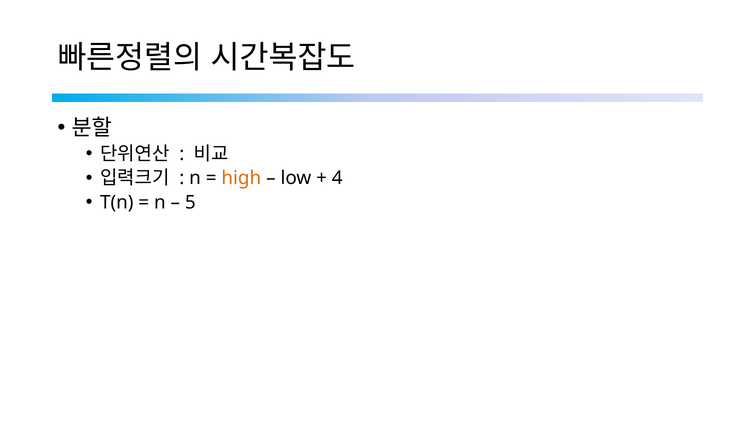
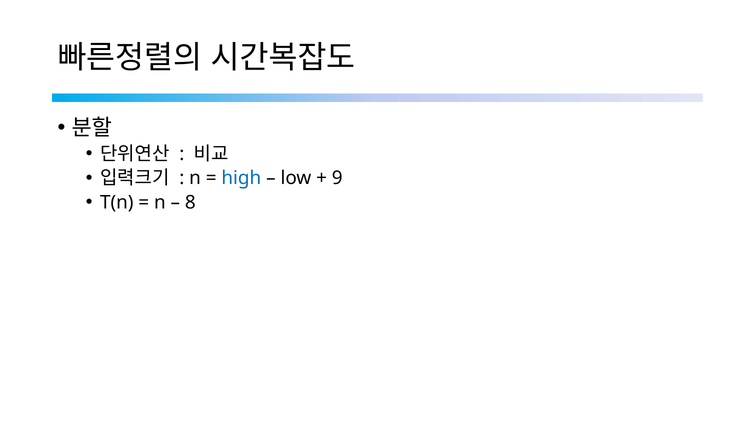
high colour: orange -> blue
4: 4 -> 9
5: 5 -> 8
